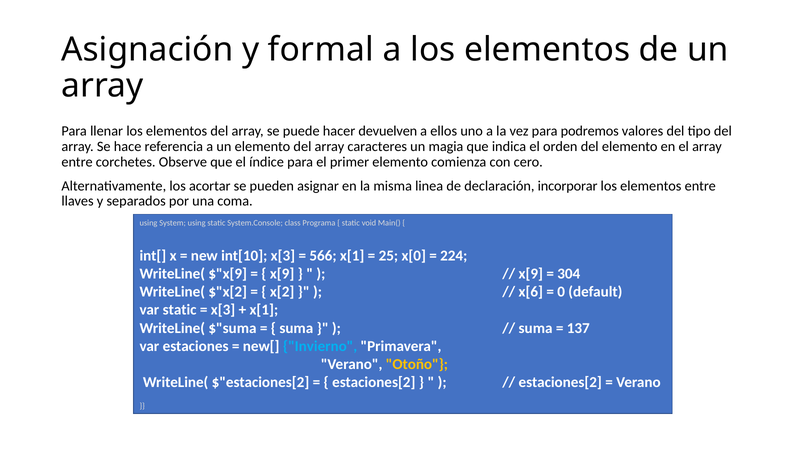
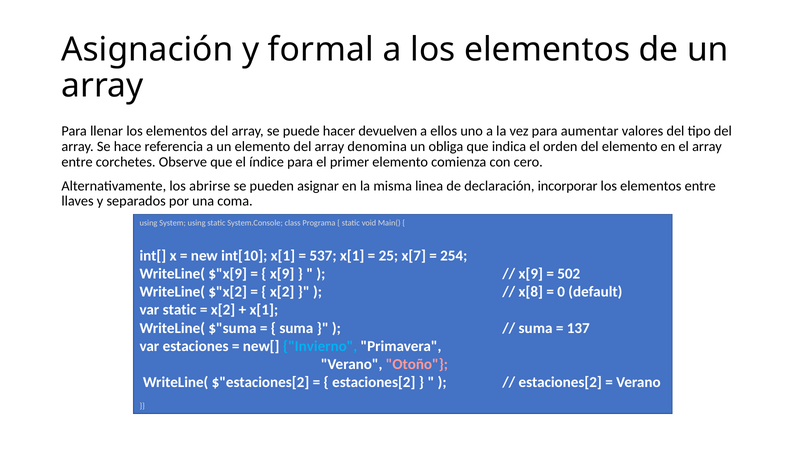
podremos: podremos -> aumentar
caracteres: caracteres -> denomina
magia: magia -> obliga
acortar: acortar -> abrirse
int[10 x[3: x[3 -> x[1
566: 566 -> 537
x[0: x[0 -> x[7
224: 224 -> 254
304: 304 -> 502
x[6: x[6 -> x[8
x[3 at (223, 310): x[3 -> x[2
Otoño colour: yellow -> pink
